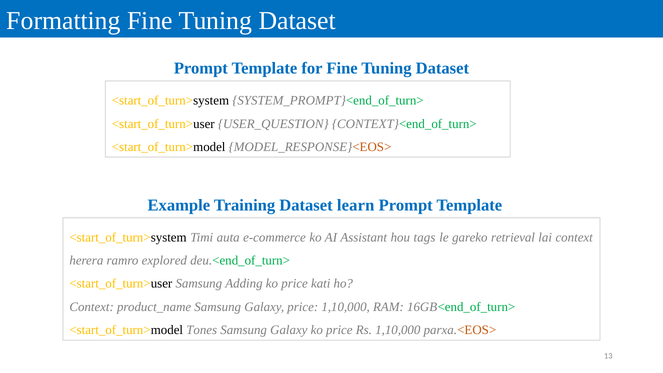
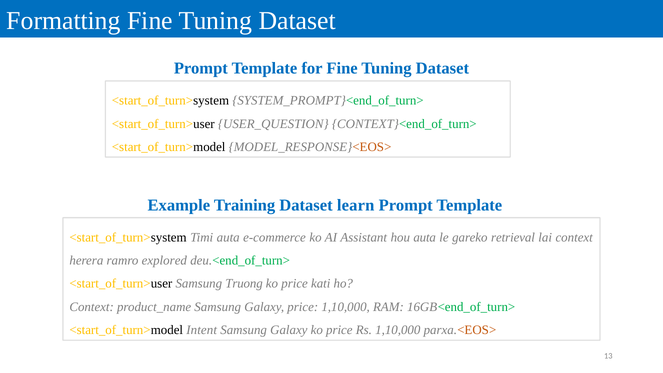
hou tags: tags -> auta
Adding: Adding -> Truong
Tones: Tones -> Intent
